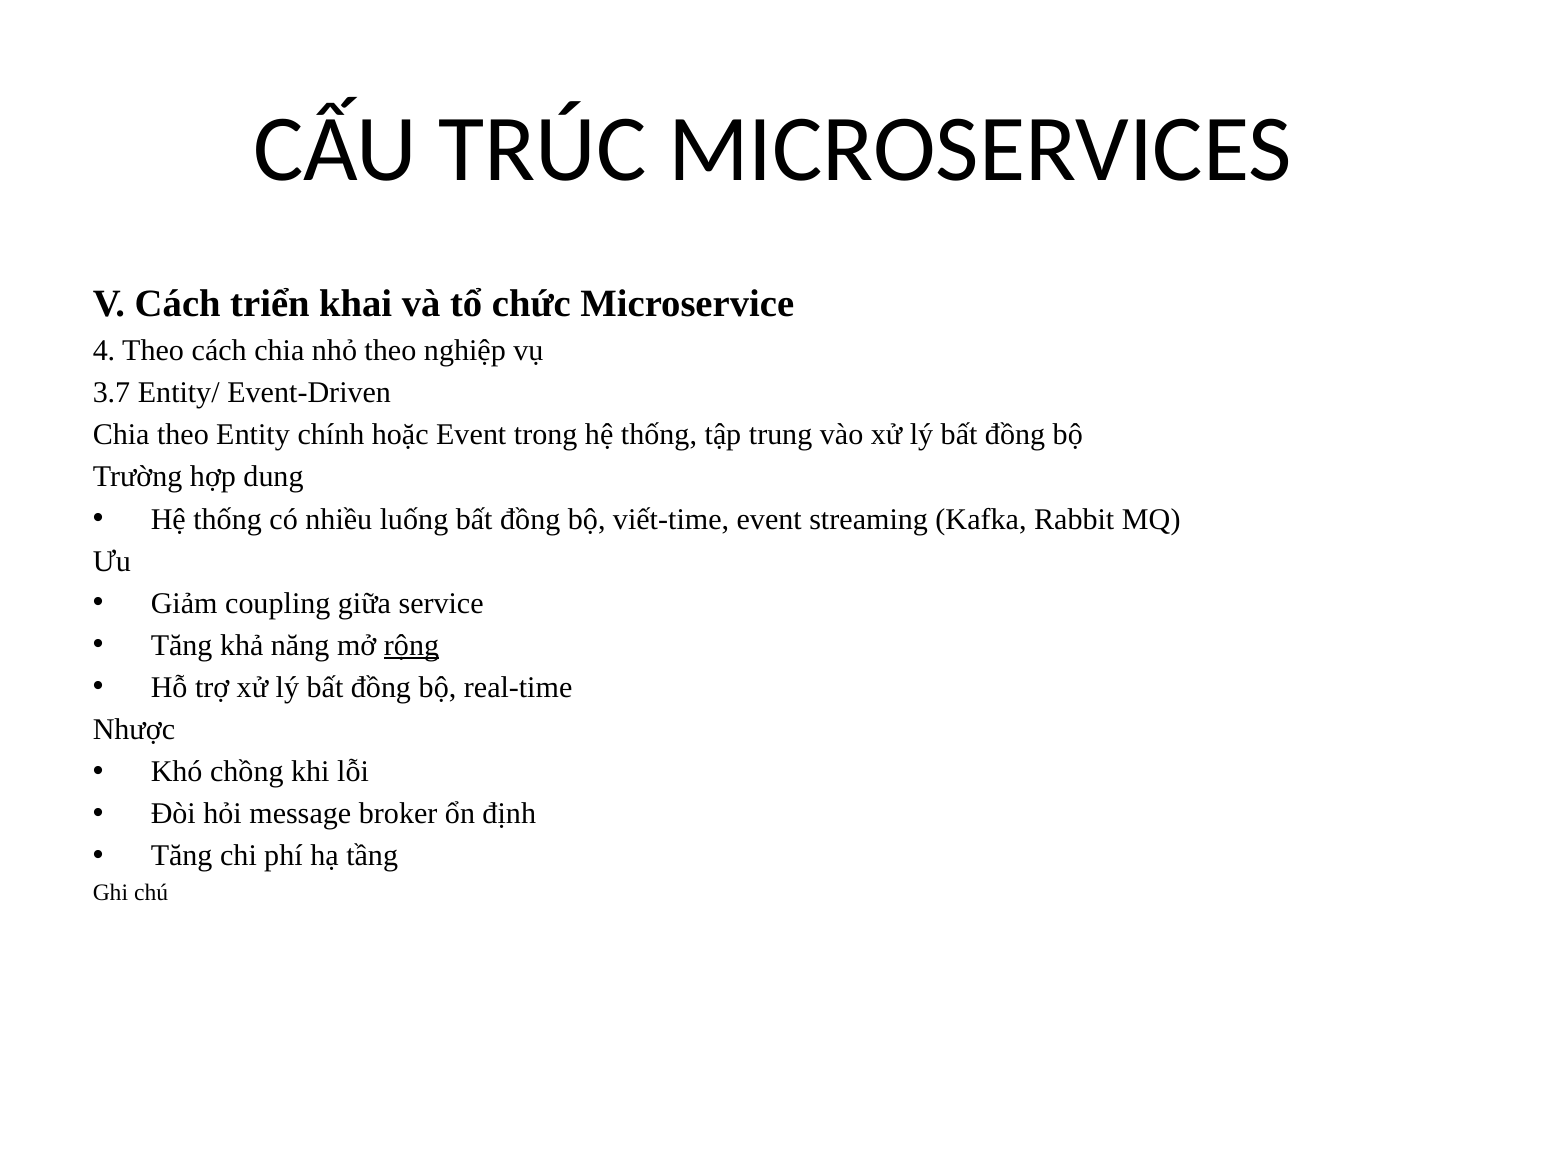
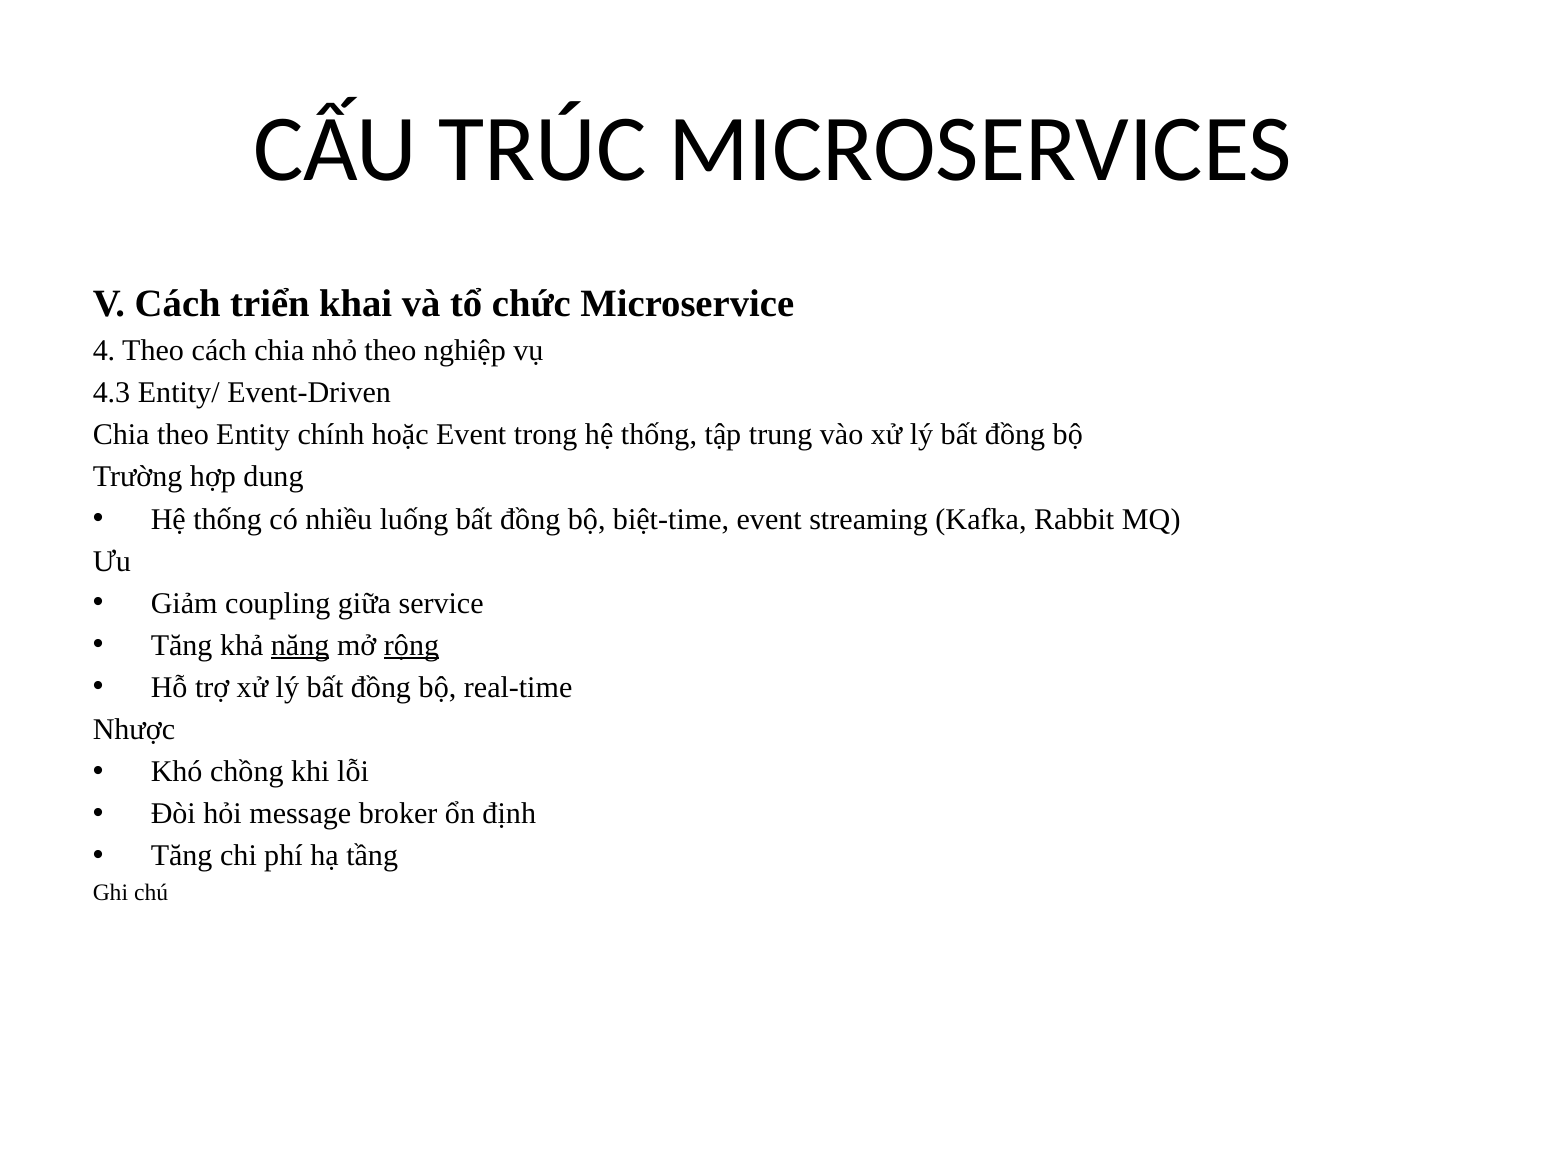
3.7: 3.7 -> 4.3
viết-time: viết-time -> biệt-time
năng underline: none -> present
